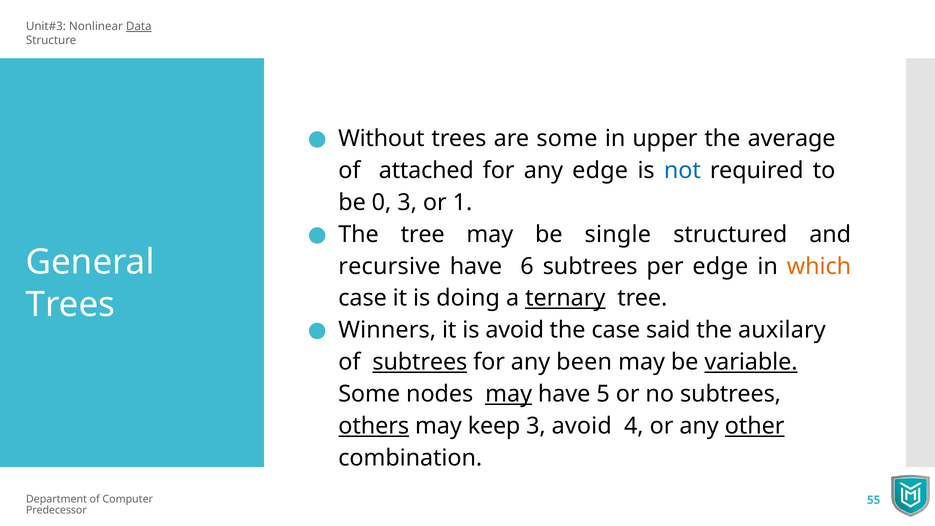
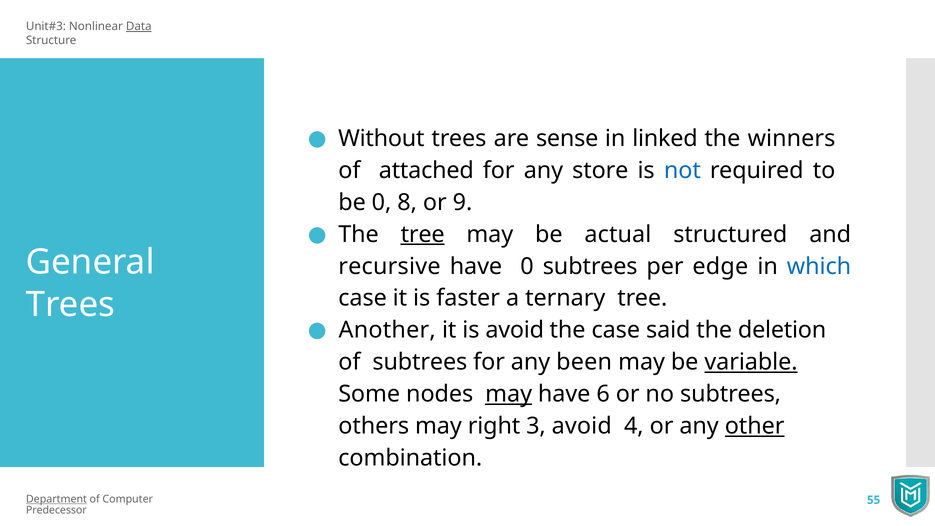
are some: some -> sense
upper: upper -> linked
average: average -> winners
any edge: edge -> store
0 3: 3 -> 8
1: 1 -> 9
tree at (423, 234) underline: none -> present
single: single -> actual
have 6: 6 -> 0
which colour: orange -> blue
doing: doing -> faster
ternary underline: present -> none
Winners: Winners -> Another
auxilary: auxilary -> deletion
subtrees at (420, 362) underline: present -> none
5: 5 -> 6
others underline: present -> none
keep: keep -> right
Department underline: none -> present
